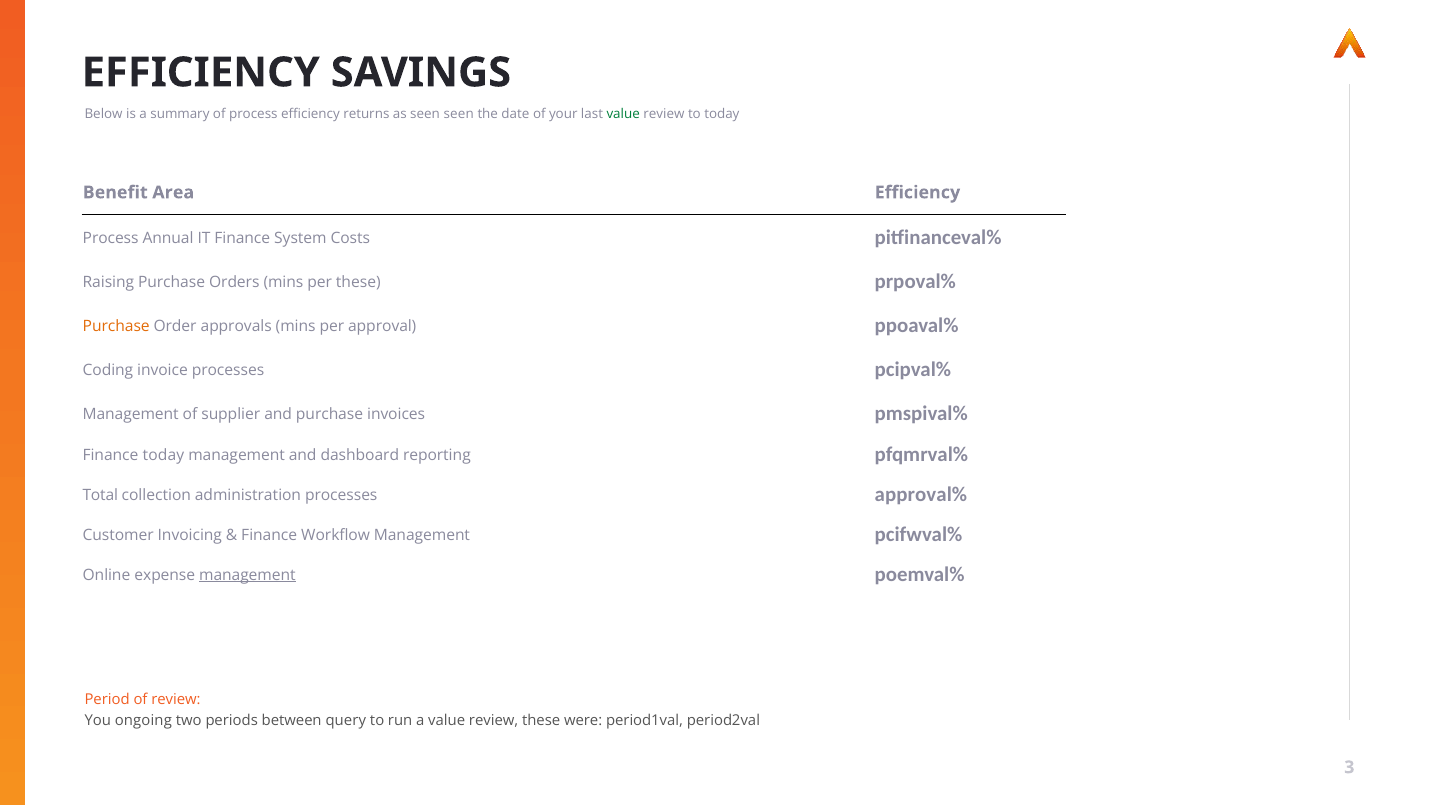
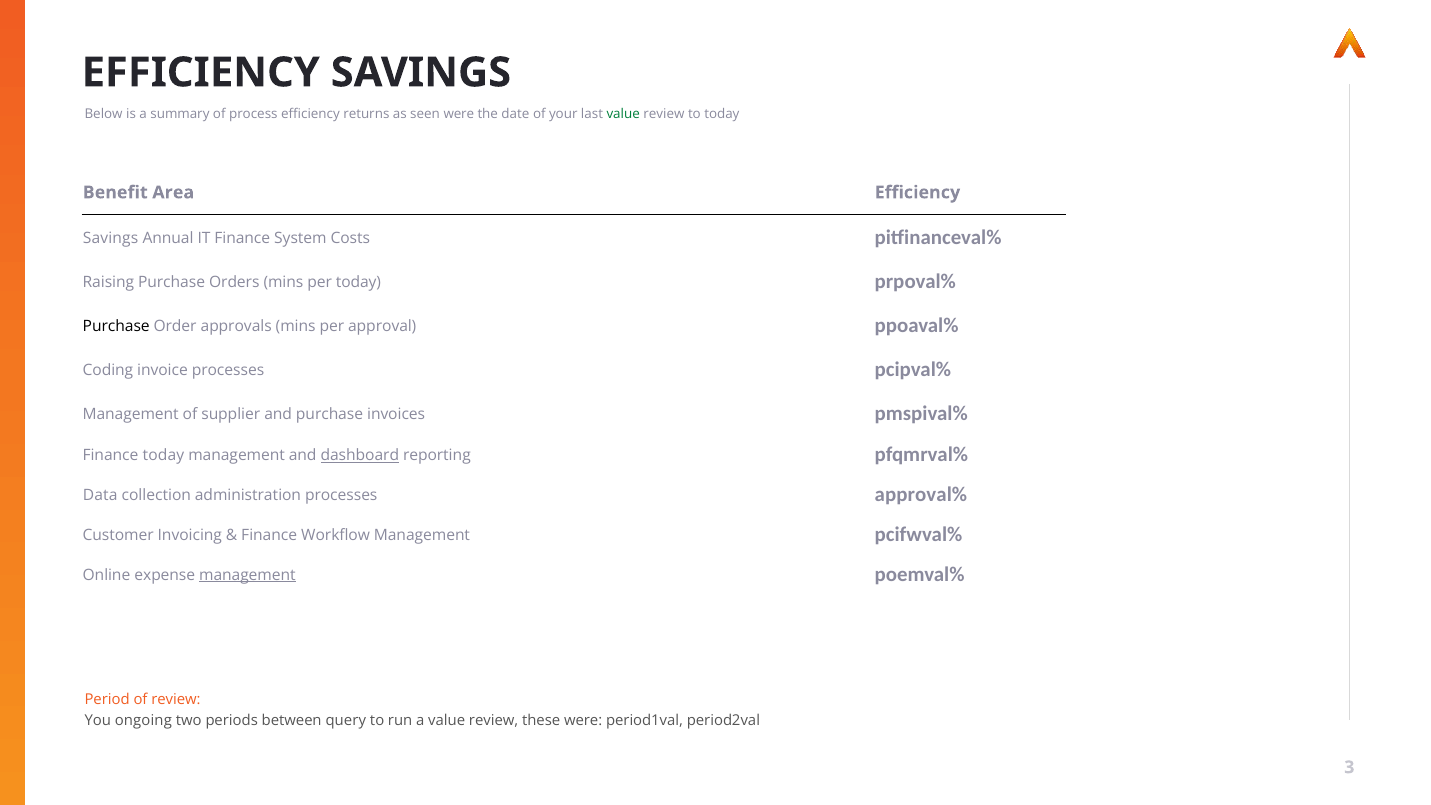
seen seen: seen -> were
Process at (111, 238): Process -> Savings
per these: these -> today
Purchase at (116, 326) colour: orange -> black
dashboard underline: none -> present
Total: Total -> Data
